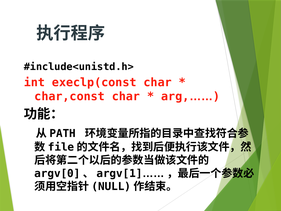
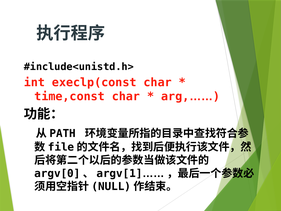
char,const: char,const -> time,const
